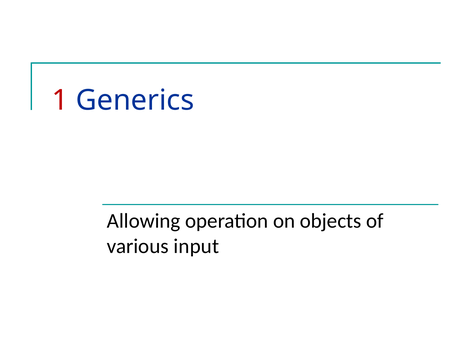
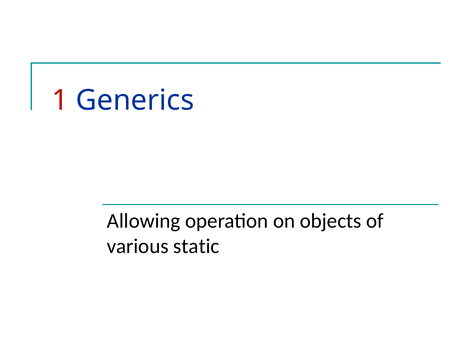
input: input -> static
